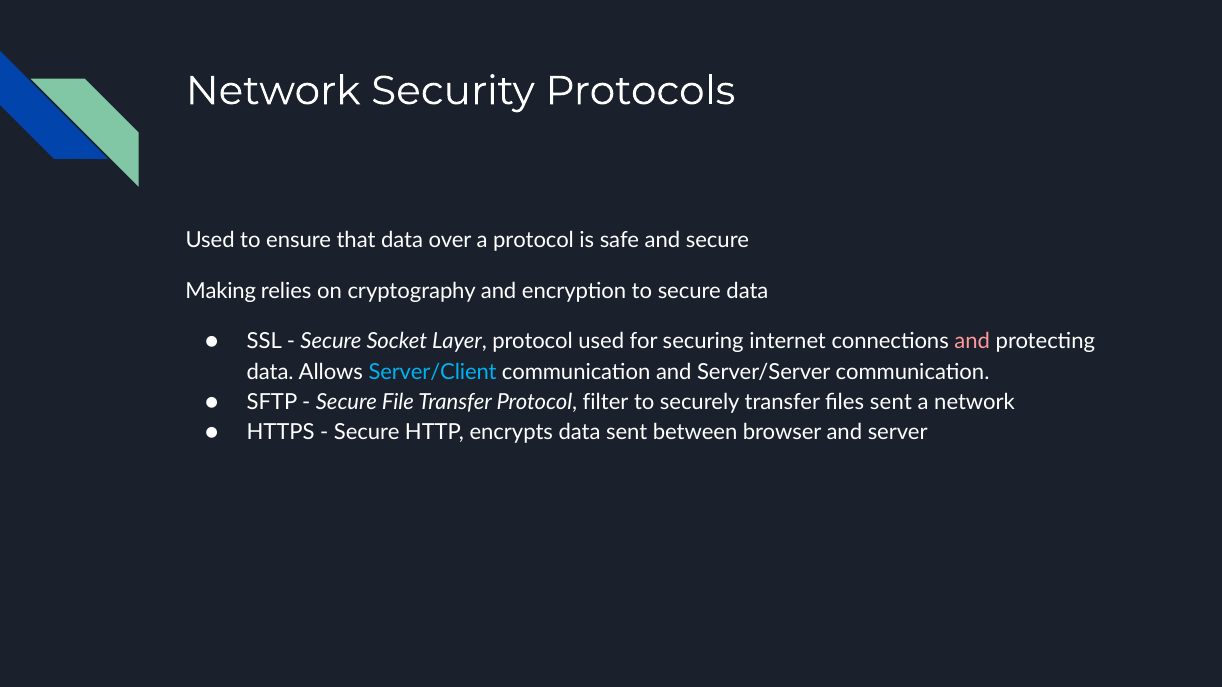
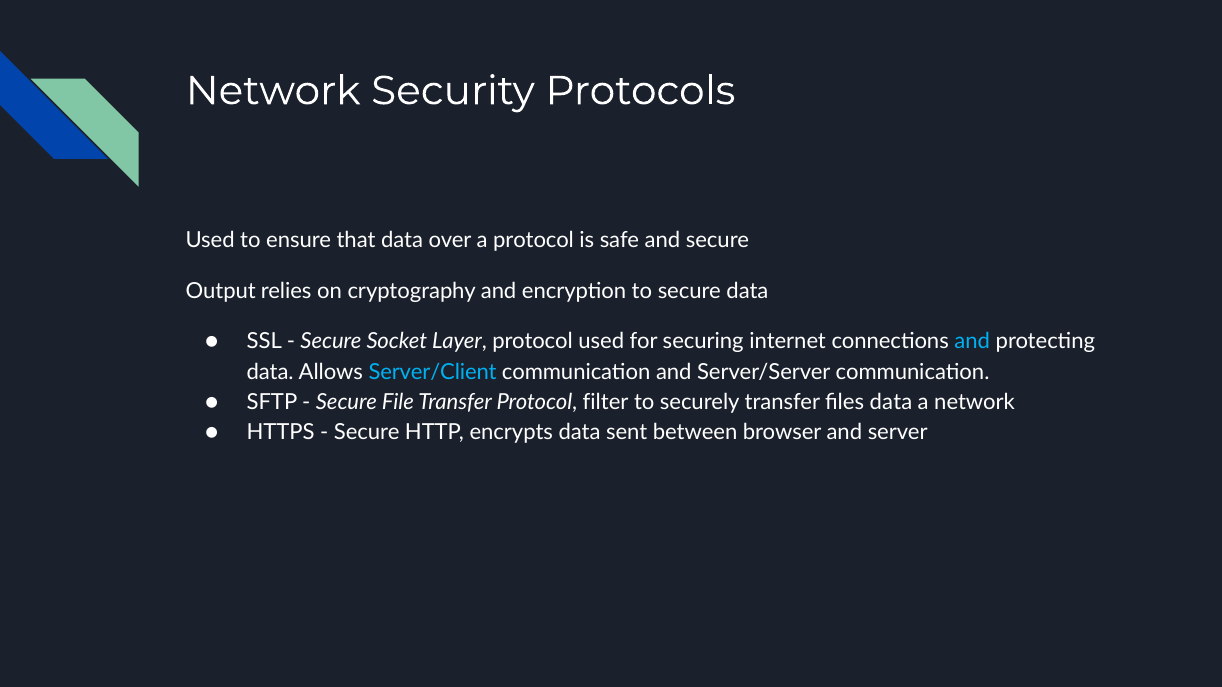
Making: Making -> Output
and at (972, 342) colour: pink -> light blue
files sent: sent -> data
